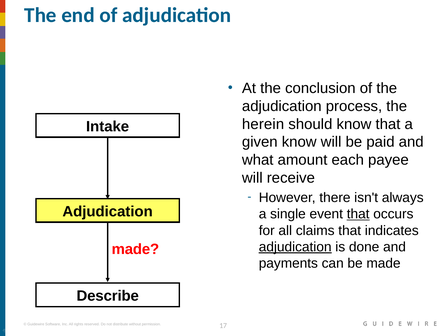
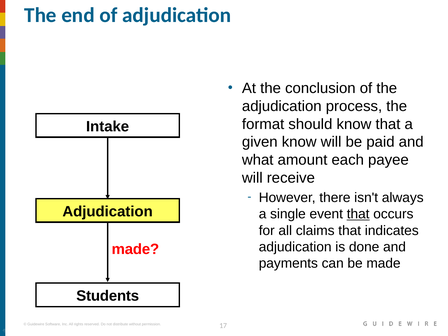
herein: herein -> format
adjudication at (295, 247) underline: present -> none
Describe: Describe -> Students
